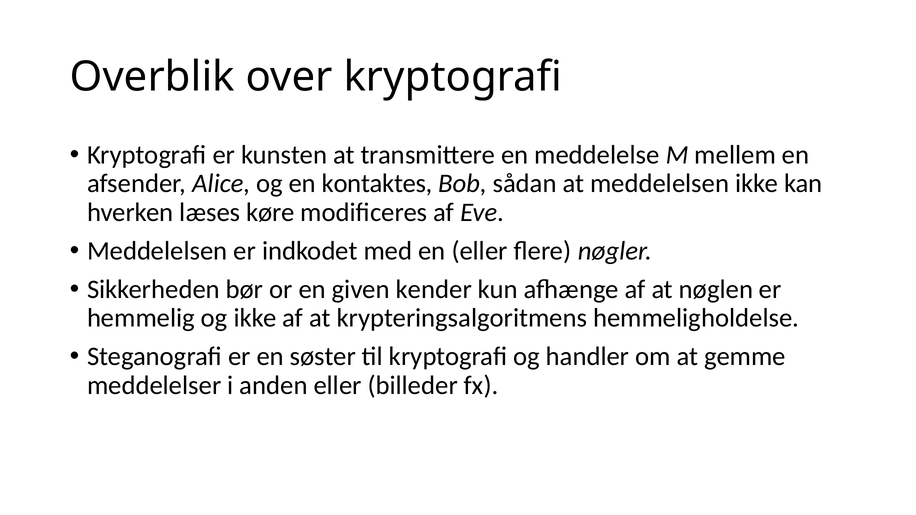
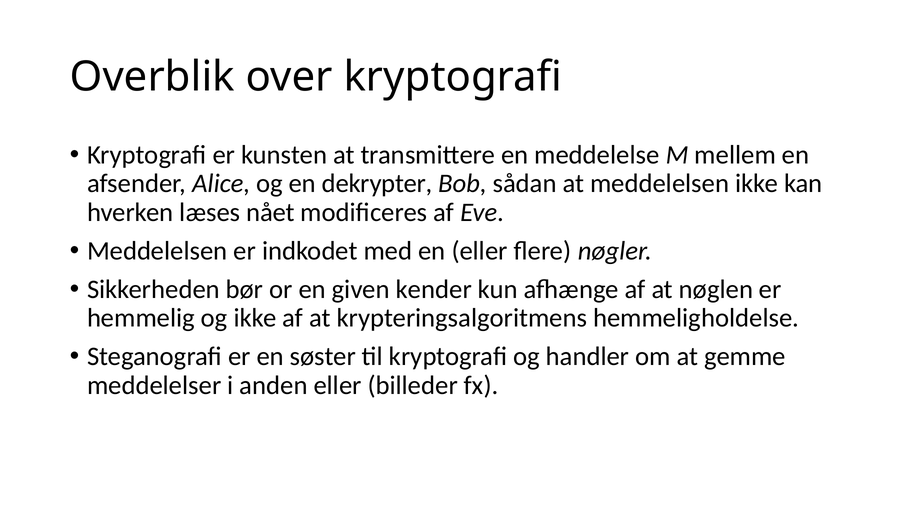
kontaktes: kontaktes -> dekrypter
køre: køre -> nået
